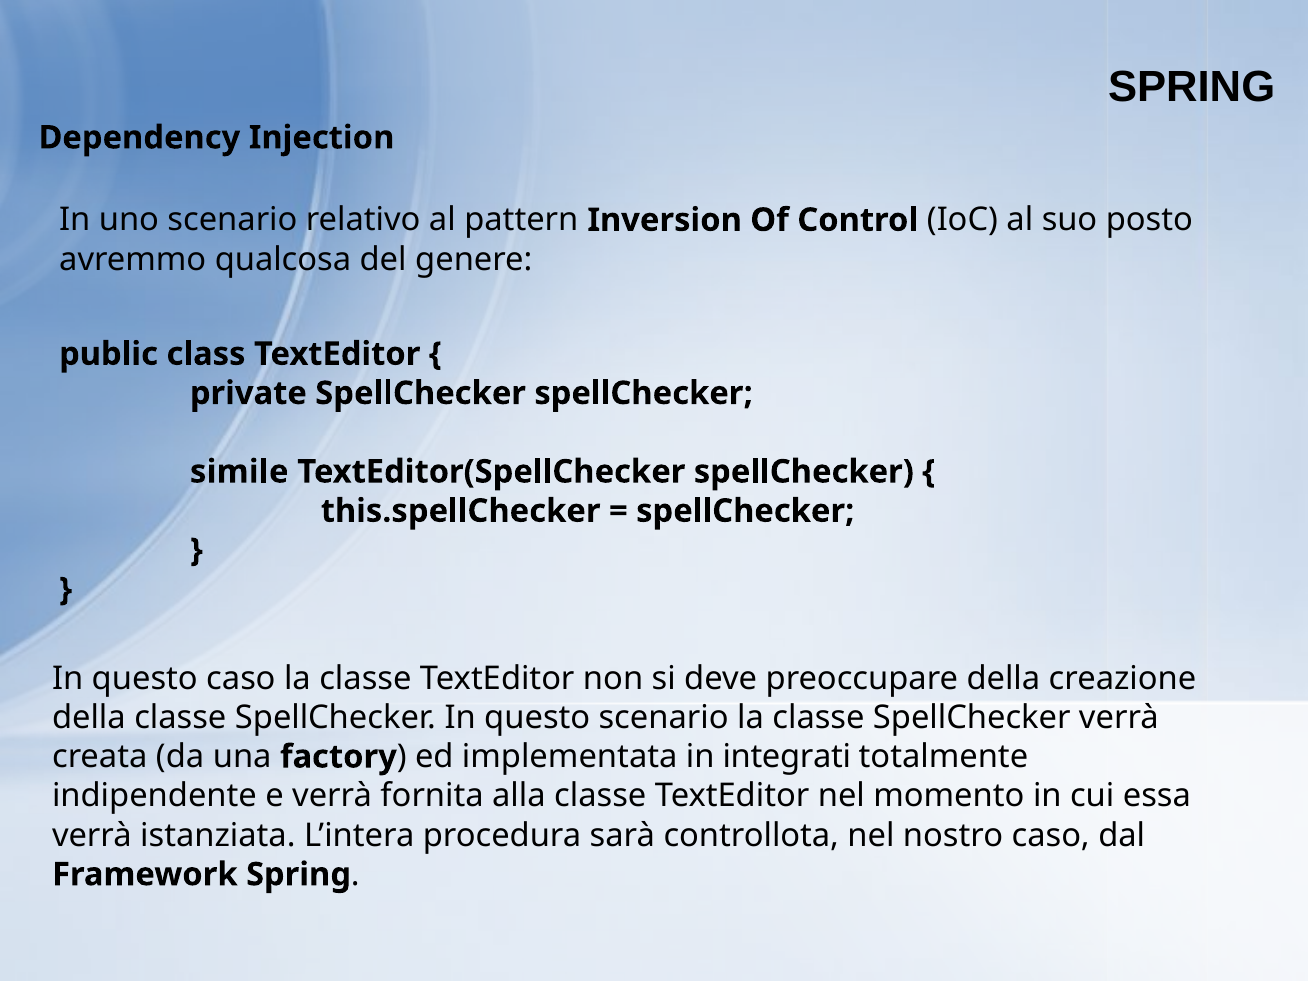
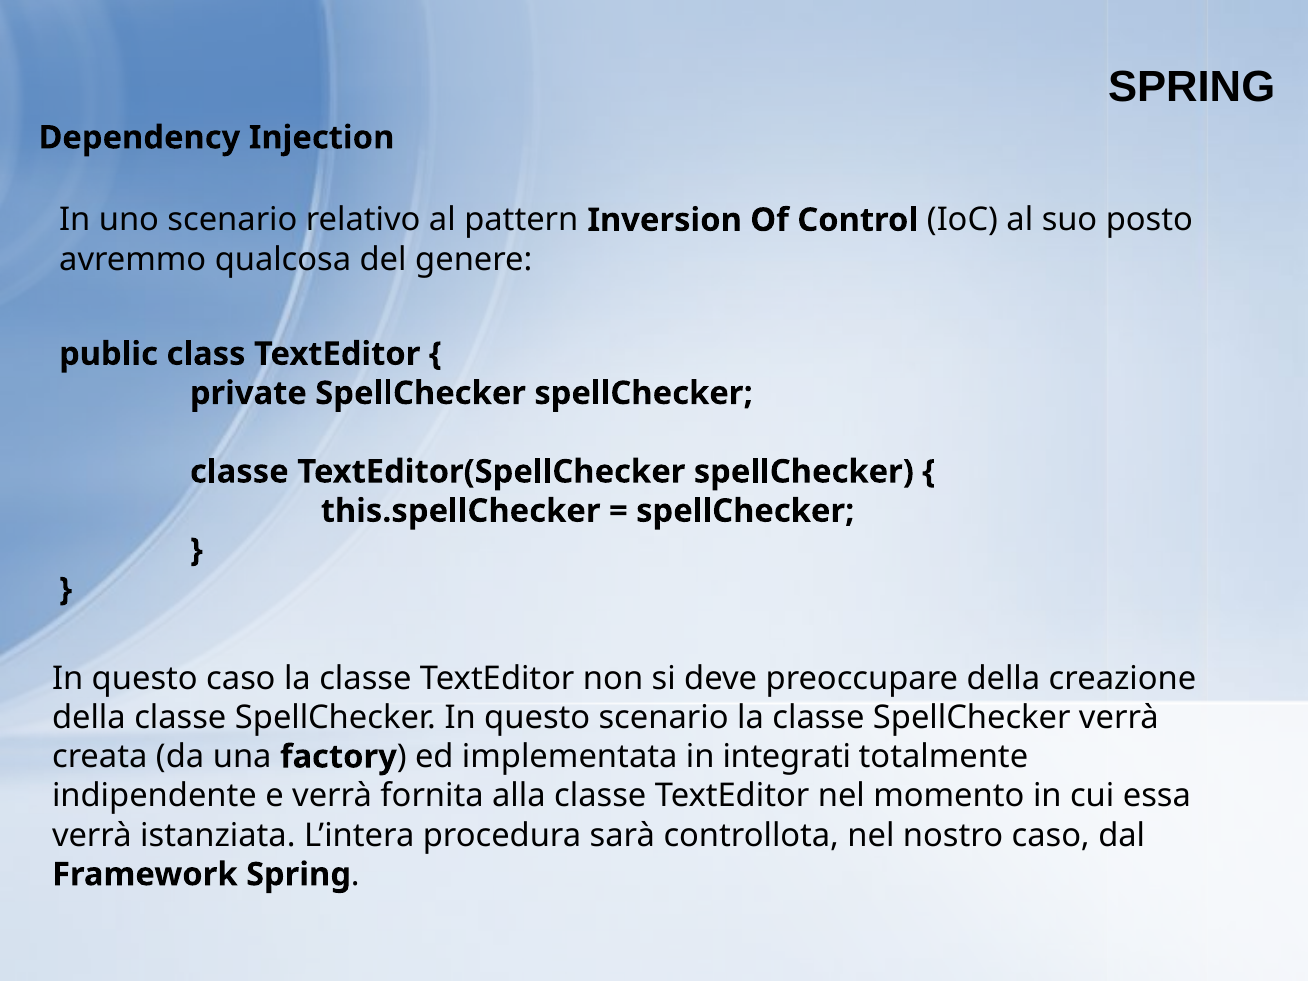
simile at (239, 472): simile -> classe
